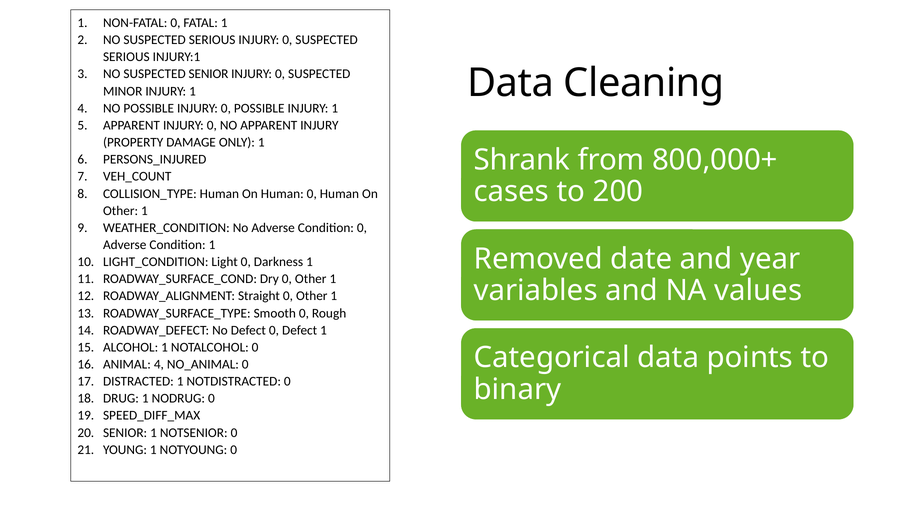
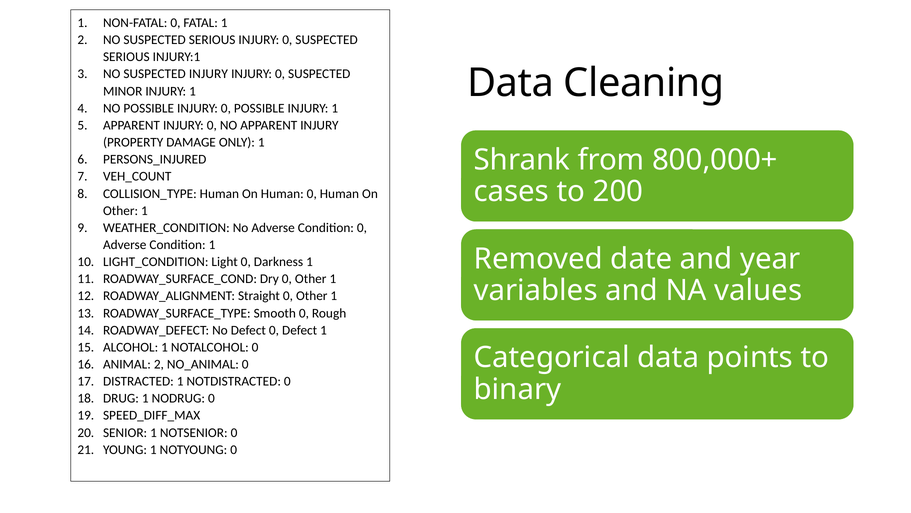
SUSPECTED SENIOR: SENIOR -> INJURY
ANIMAL 4: 4 -> 2
